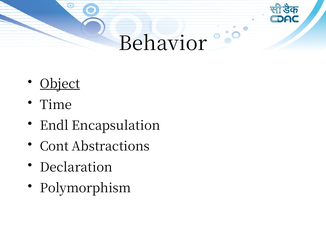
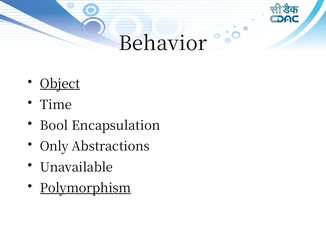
Endl: Endl -> Bool
Cont: Cont -> Only
Declaration: Declaration -> Unavailable
Polymorphism underline: none -> present
